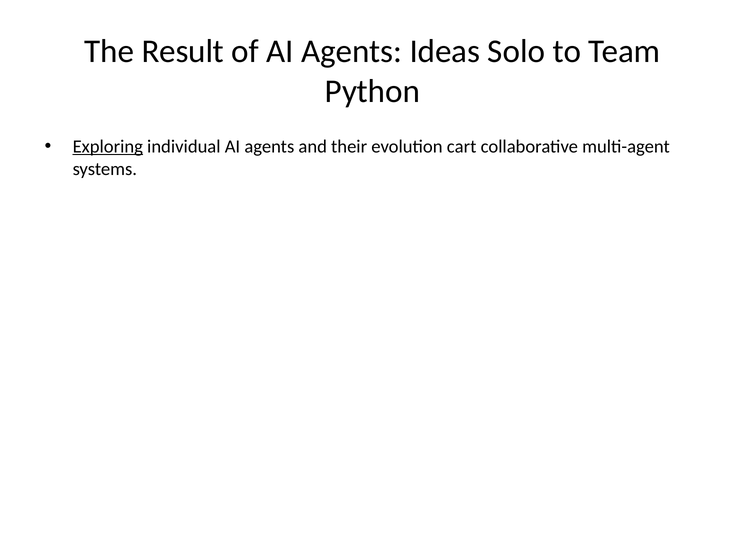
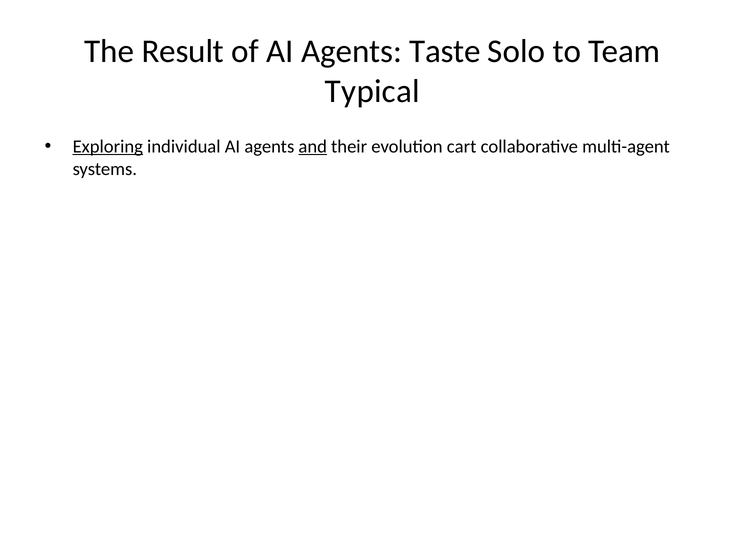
Ideas: Ideas -> Taste
Python: Python -> Typical
and underline: none -> present
